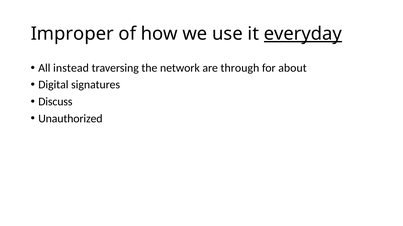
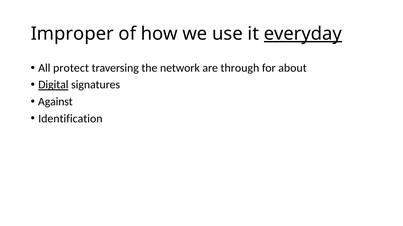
instead: instead -> protect
Digital underline: none -> present
Discuss: Discuss -> Against
Unauthorized: Unauthorized -> Identification
